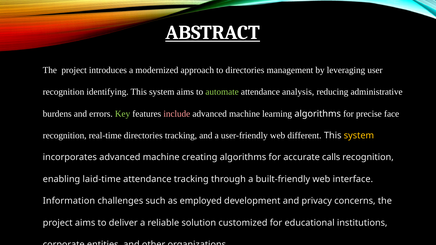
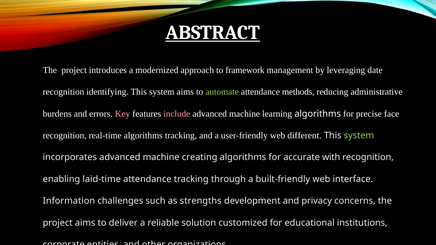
to directories: directories -> framework
user: user -> date
analysis: analysis -> methods
Key colour: light green -> pink
real-time directories: directories -> algorithms
system at (359, 136) colour: yellow -> light green
calls: calls -> with
employed: employed -> strengths
